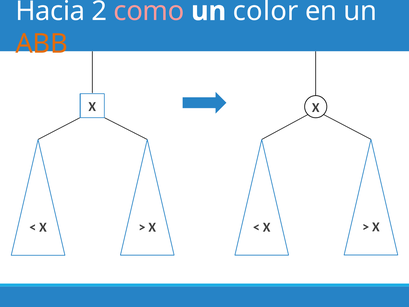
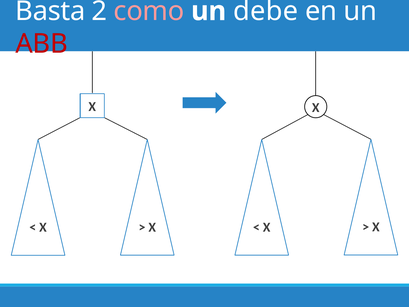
Hacia: Hacia -> Basta
color: color -> debe
ABB colour: orange -> red
